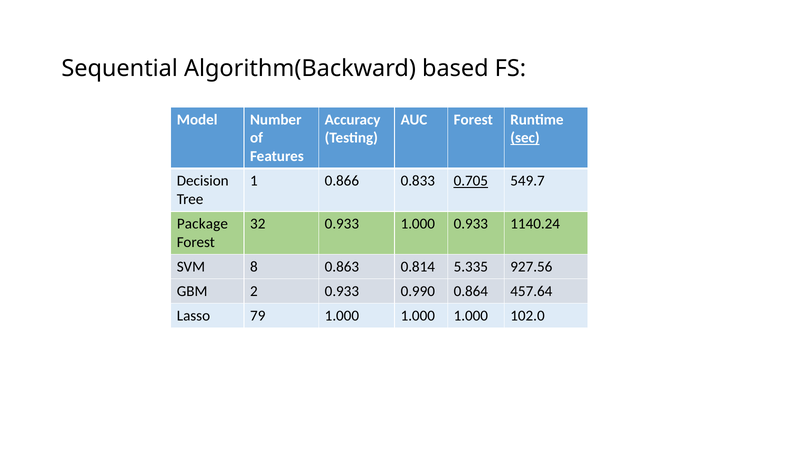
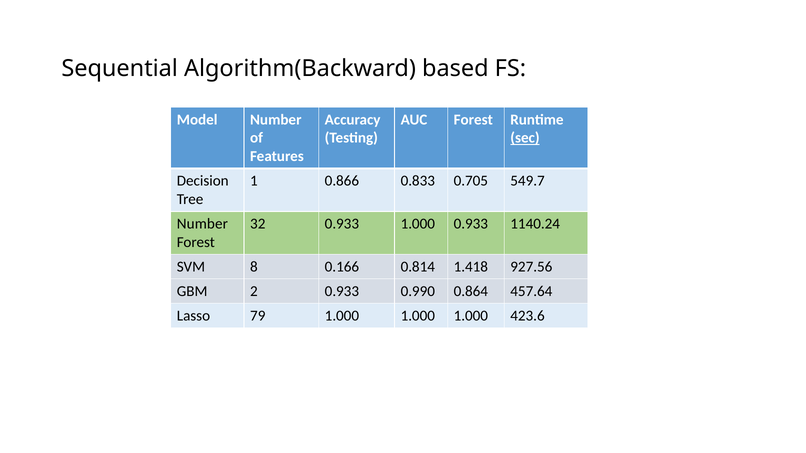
0.705 underline: present -> none
Package at (202, 224): Package -> Number
0.863: 0.863 -> 0.166
5.335: 5.335 -> 1.418
102.0: 102.0 -> 423.6
